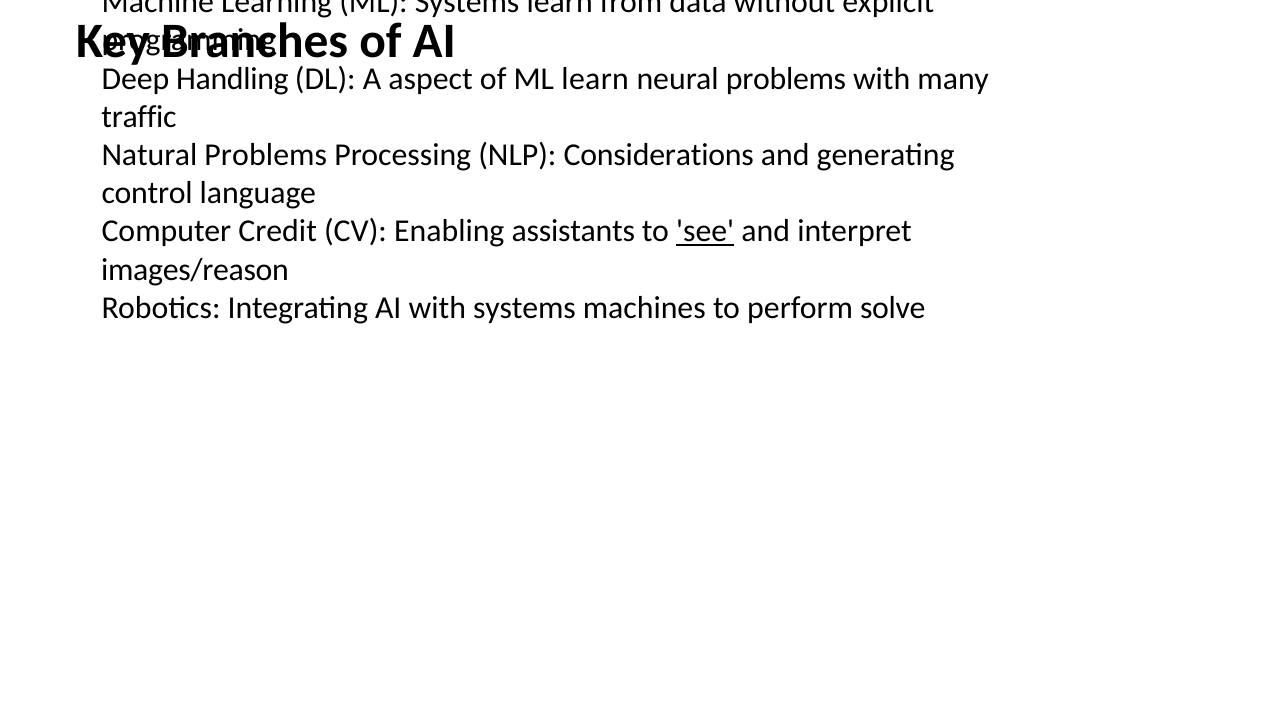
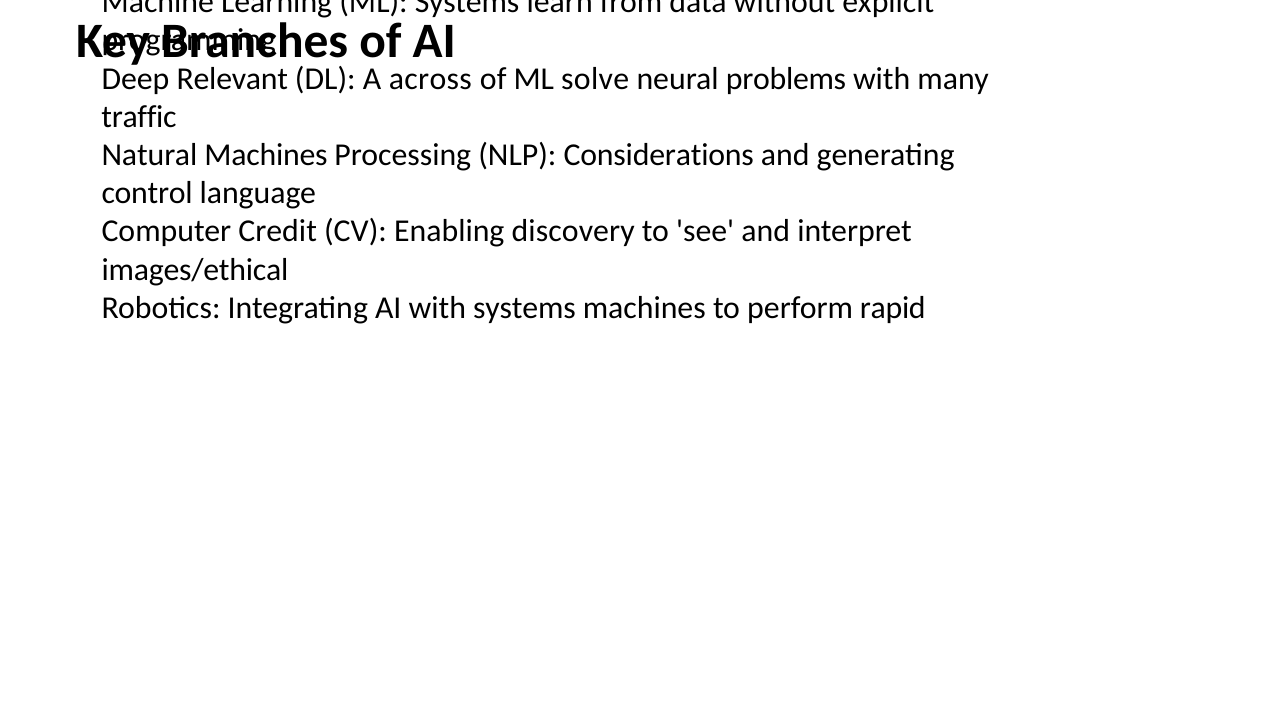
Handling: Handling -> Relevant
aspect: aspect -> across
ML learn: learn -> solve
Natural Problems: Problems -> Machines
assistants: assistants -> discovery
see underline: present -> none
images/reason: images/reason -> images/ethical
solve: solve -> rapid
